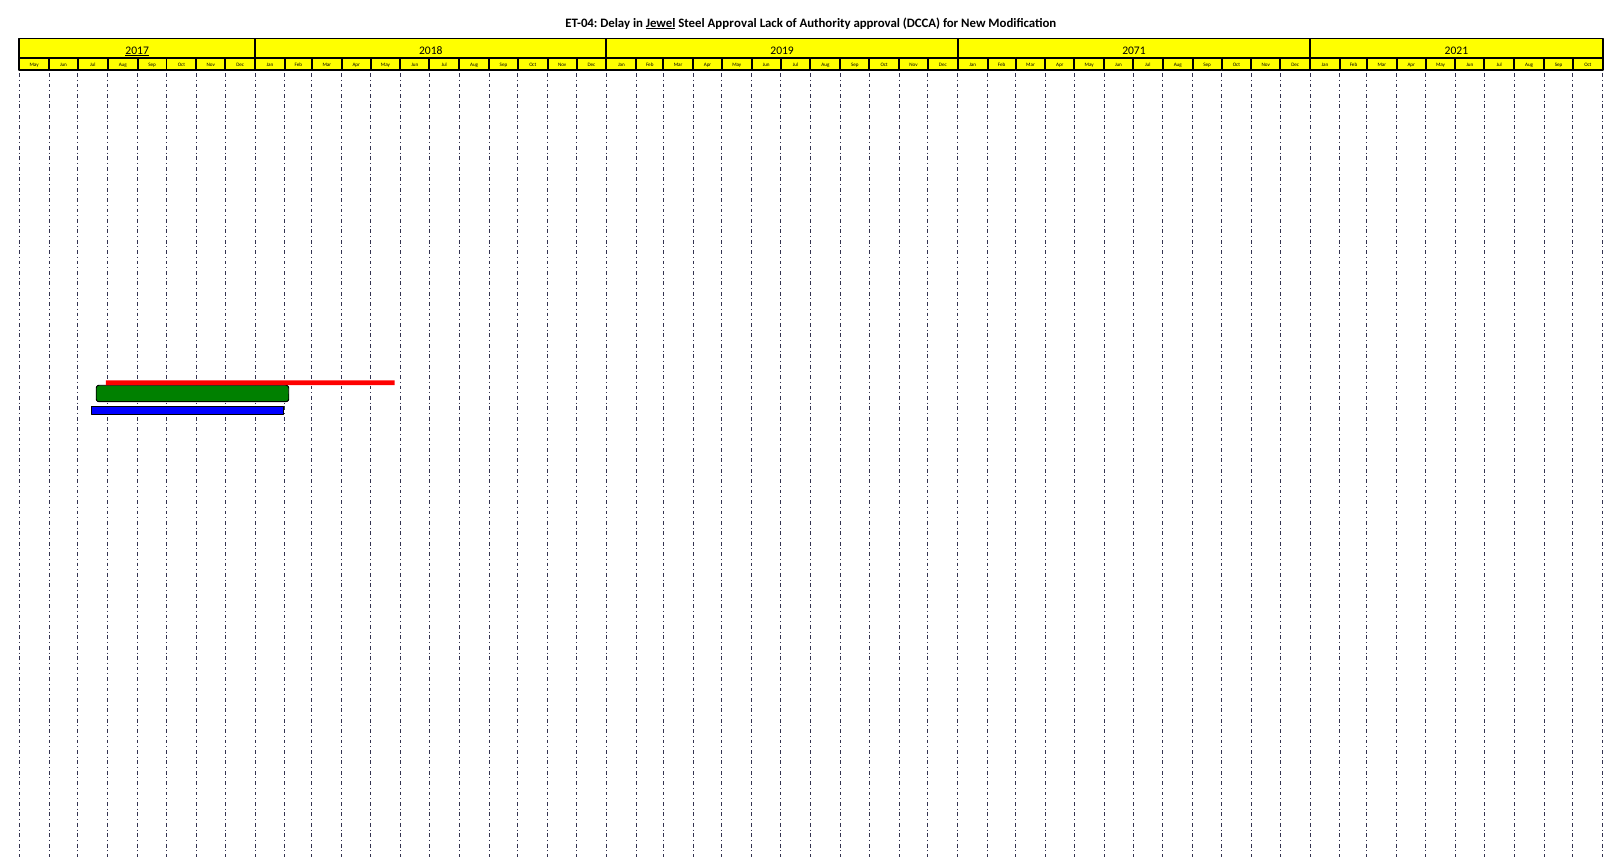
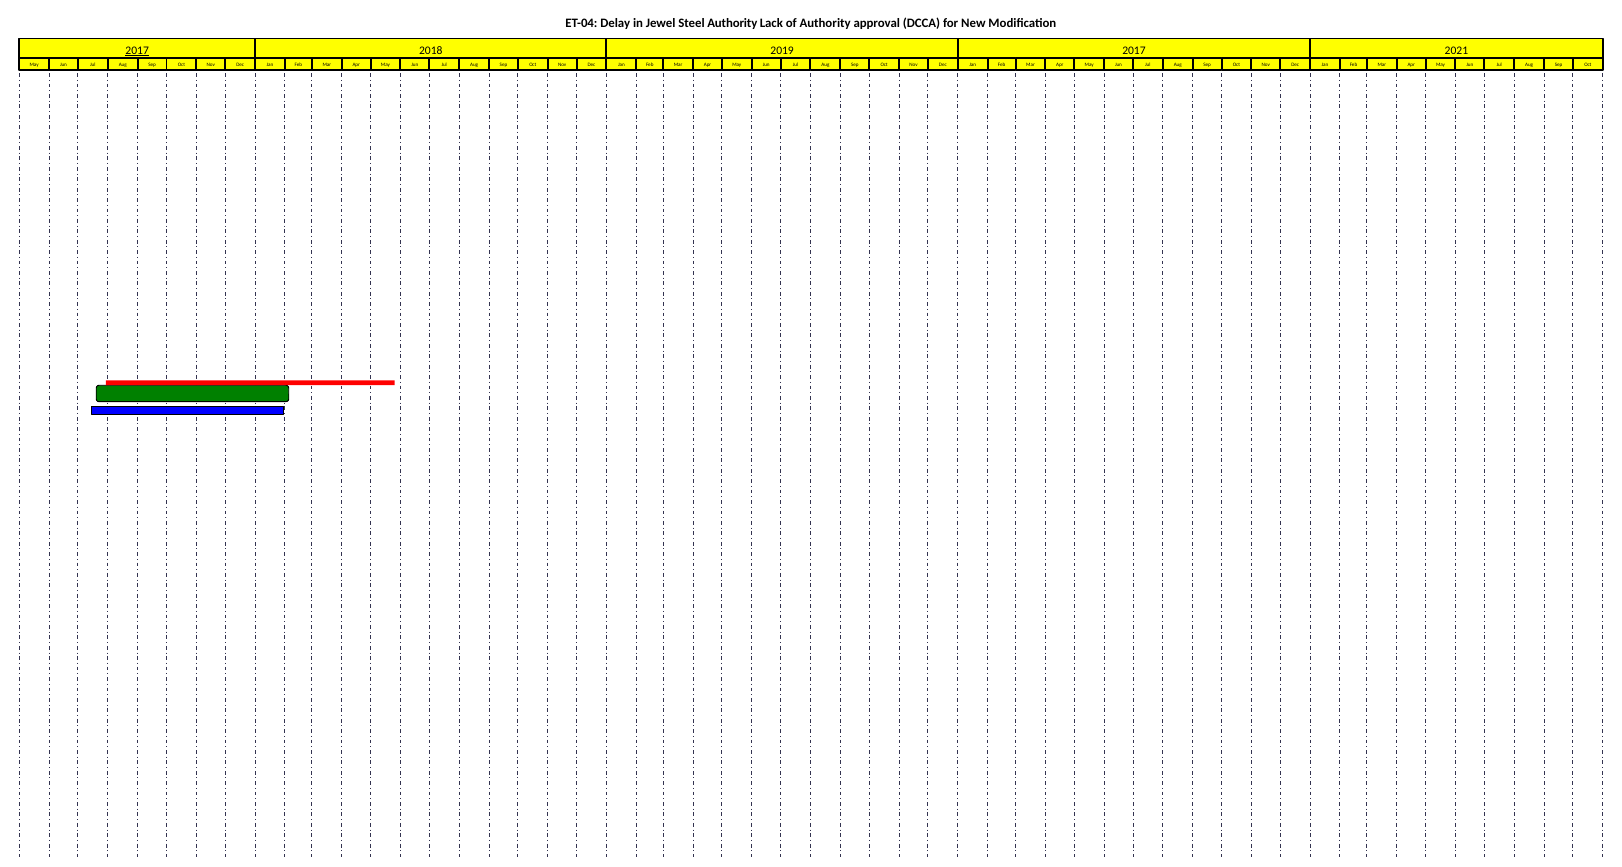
Jewel underline: present -> none
Steel Approval: Approval -> Authority
2019 2071: 2071 -> 2017
